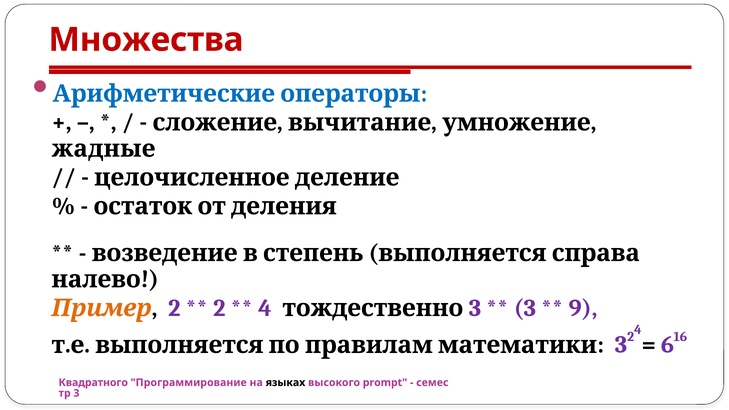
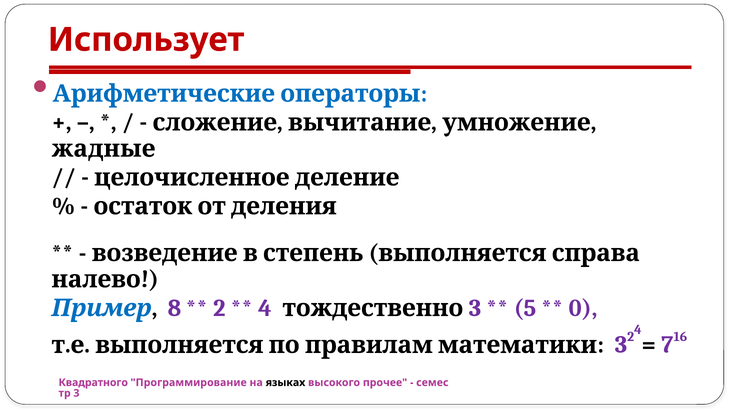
Множества: Множества -> Использует
Пример colour: orange -> blue
2 at (174, 308): 2 -> 8
3 at (525, 308): 3 -> 5
9: 9 -> 0
6: 6 -> 7
prompt: prompt -> прочее
